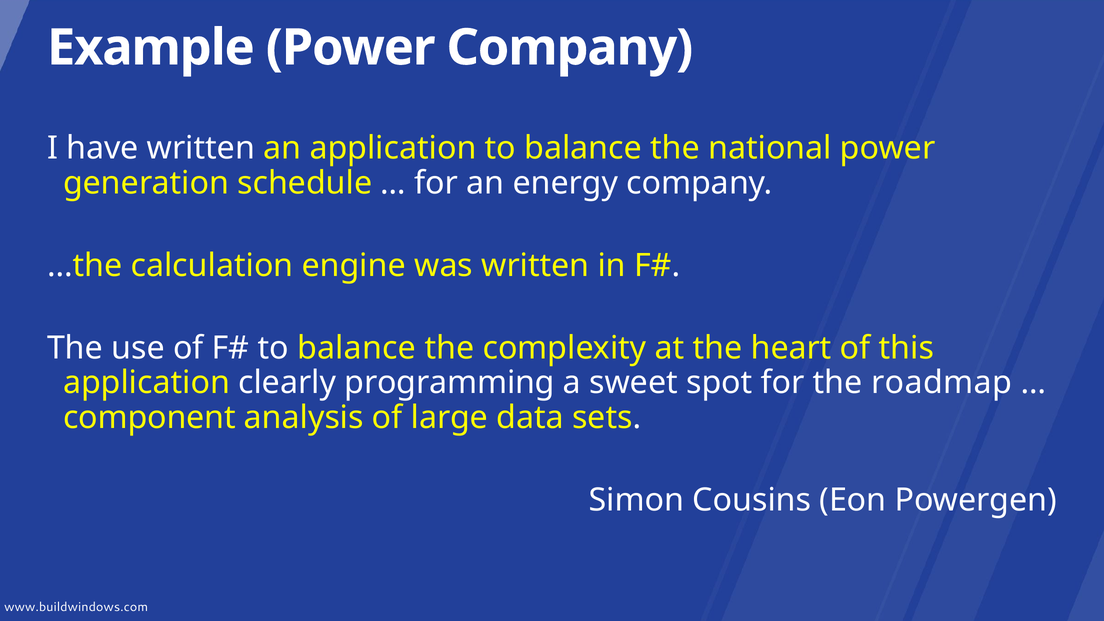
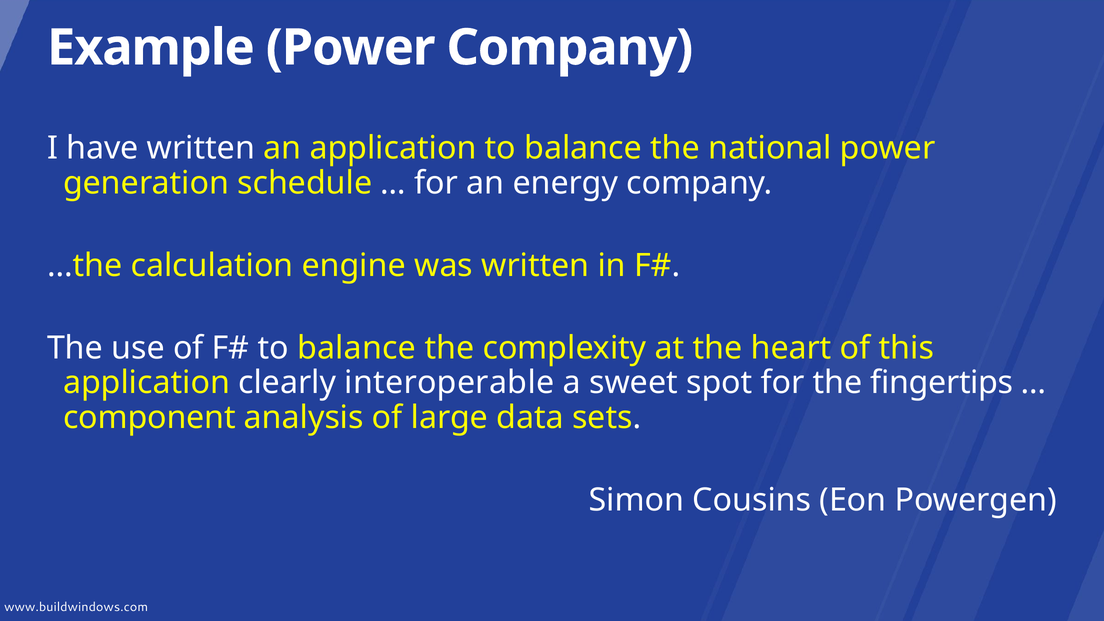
programming: programming -> interoperable
roadmap: roadmap -> fingertips
